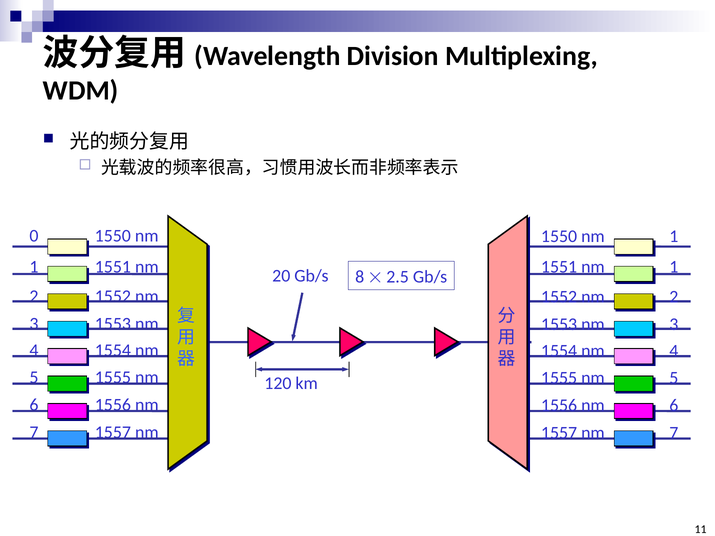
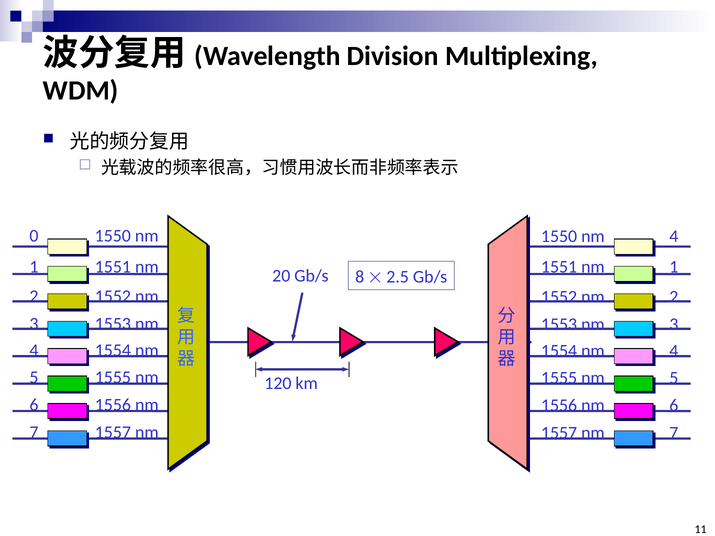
1 at (674, 237): 1 -> 4
